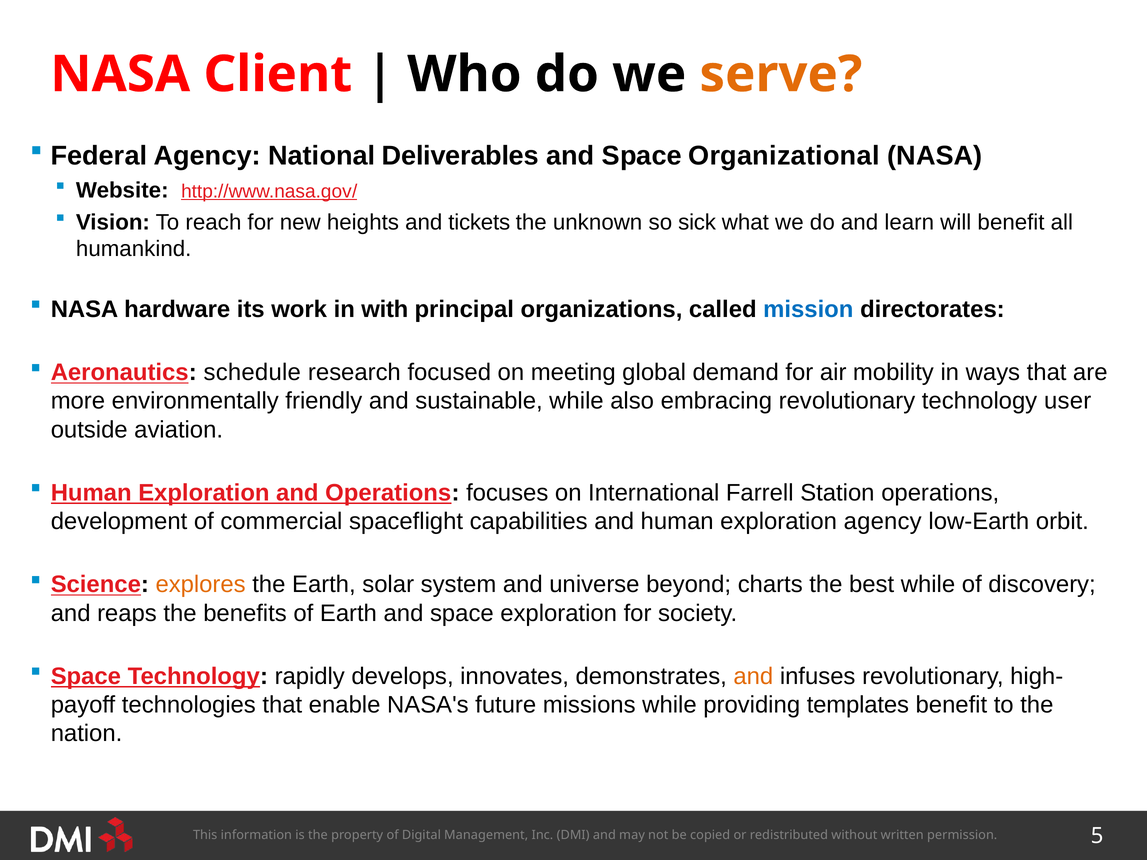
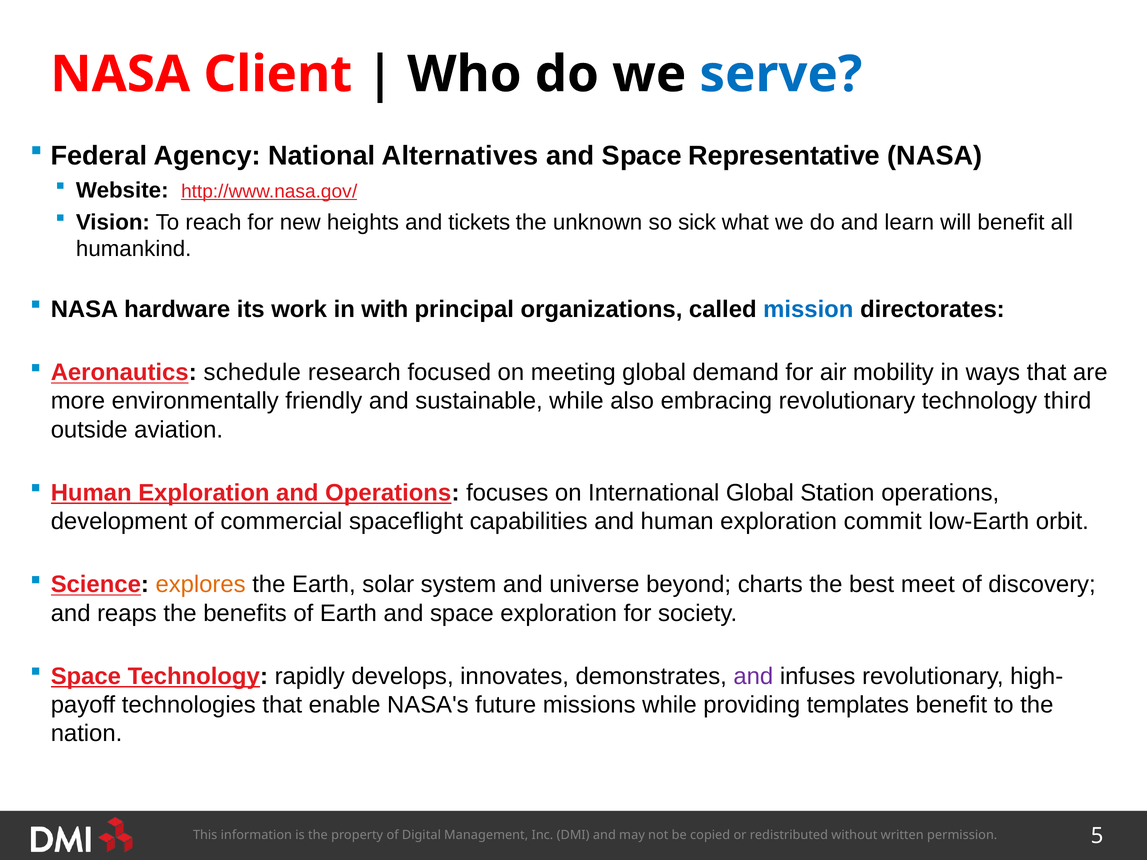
serve colour: orange -> blue
Deliverables: Deliverables -> Alternatives
Organizational: Organizational -> Representative
user: user -> third
International Farrell: Farrell -> Global
exploration agency: agency -> commit
best while: while -> meet
and at (753, 676) colour: orange -> purple
